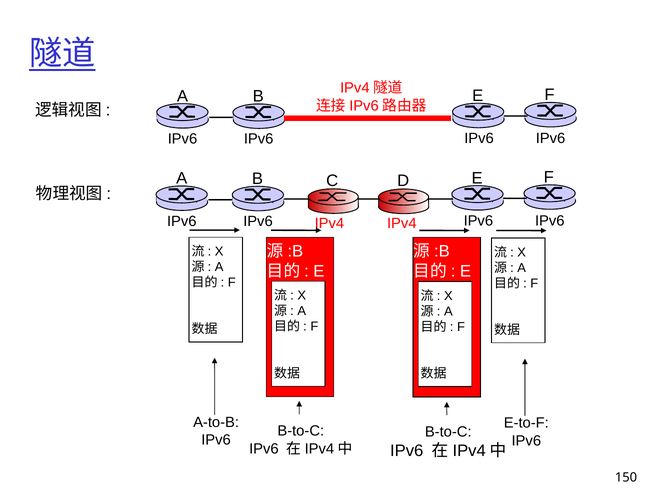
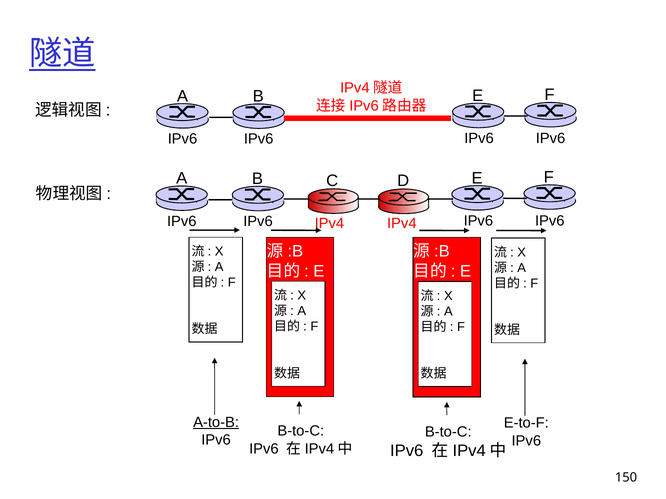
A-to-B underline: none -> present
